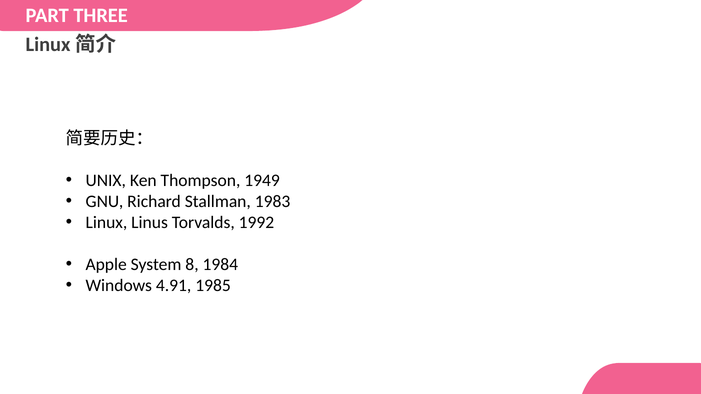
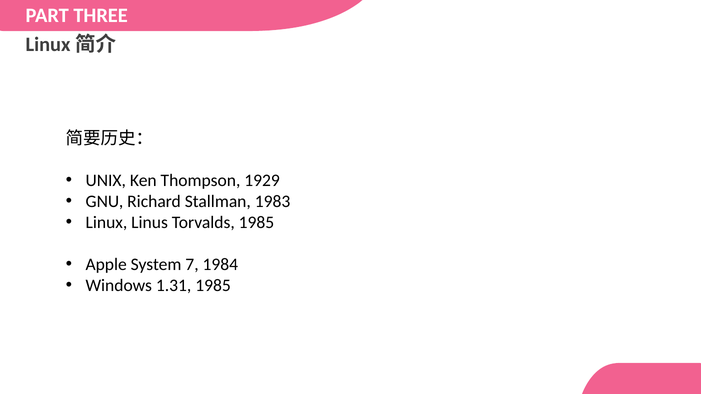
1949: 1949 -> 1929
Torvalds 1992: 1992 -> 1985
8: 8 -> 7
4.91: 4.91 -> 1.31
